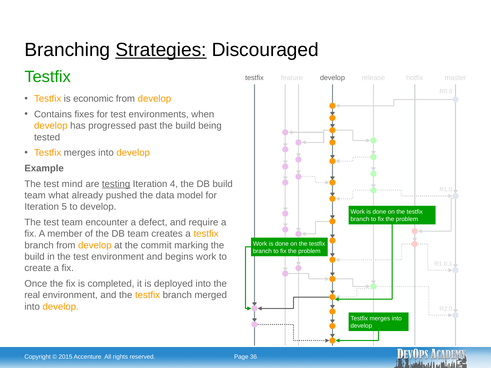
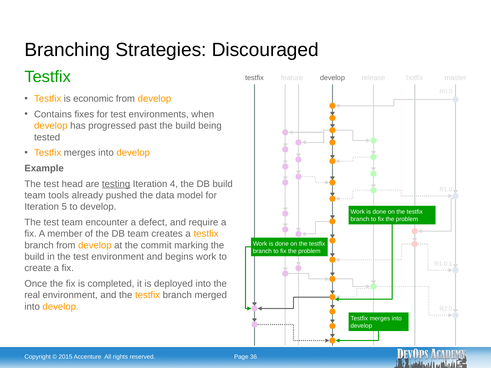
Strategies underline: present -> none
mind: mind -> head
what: what -> tools
